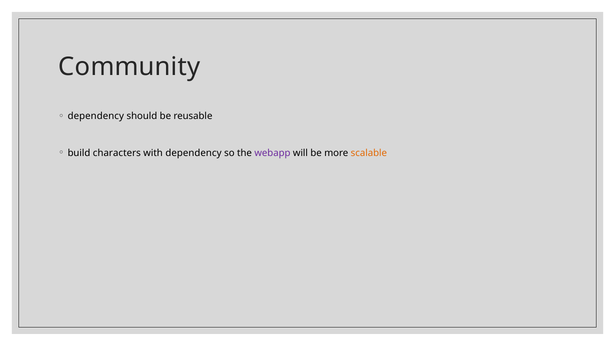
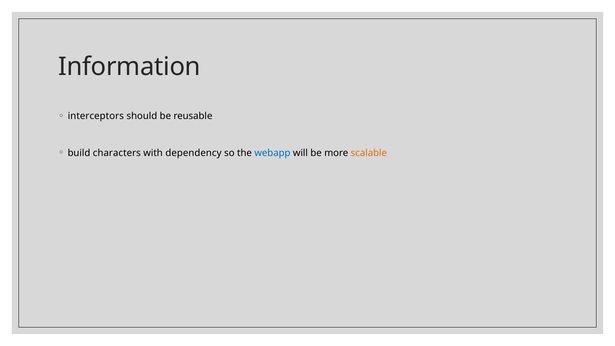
Community: Community -> Information
dependency at (96, 116): dependency -> interceptors
webapp colour: purple -> blue
